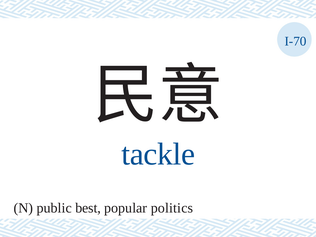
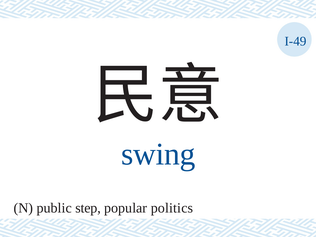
I-70: I-70 -> I-49
tackle: tackle -> swing
best: best -> step
